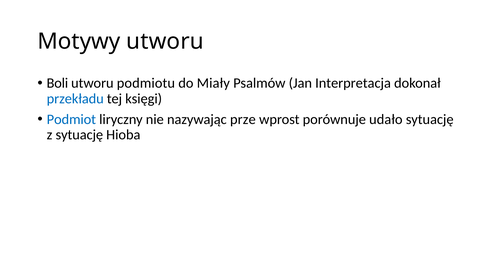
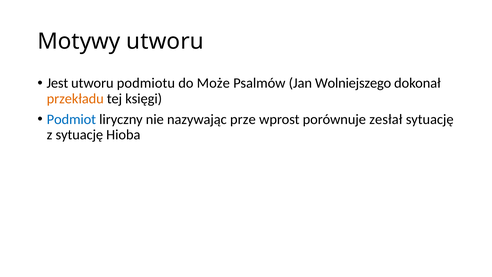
Boli: Boli -> Jest
Miały: Miały -> Może
Interpretacja: Interpretacja -> Wolniejszego
przekładu colour: blue -> orange
udało: udało -> zesłał
